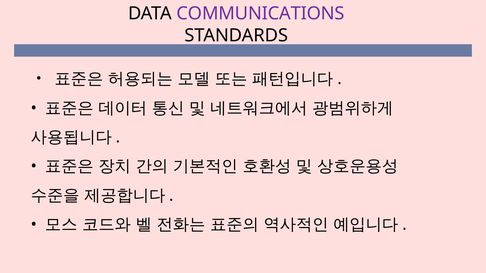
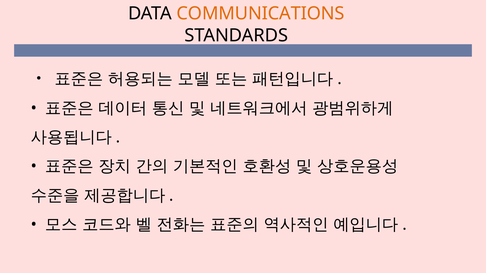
COMMUNICATIONS colour: purple -> orange
